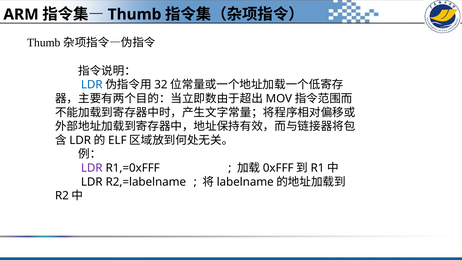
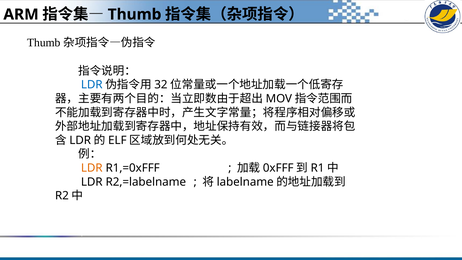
LDR at (92, 168) colour: purple -> orange
